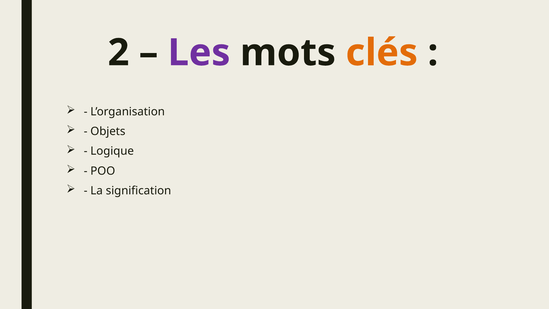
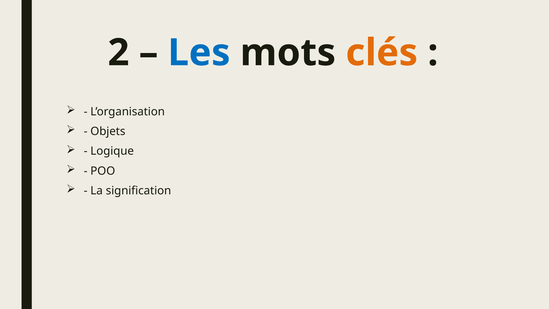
Les colour: purple -> blue
